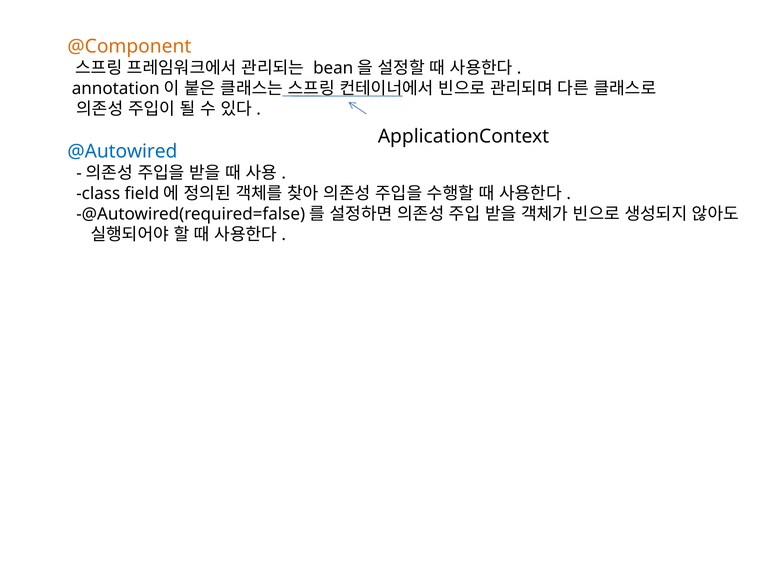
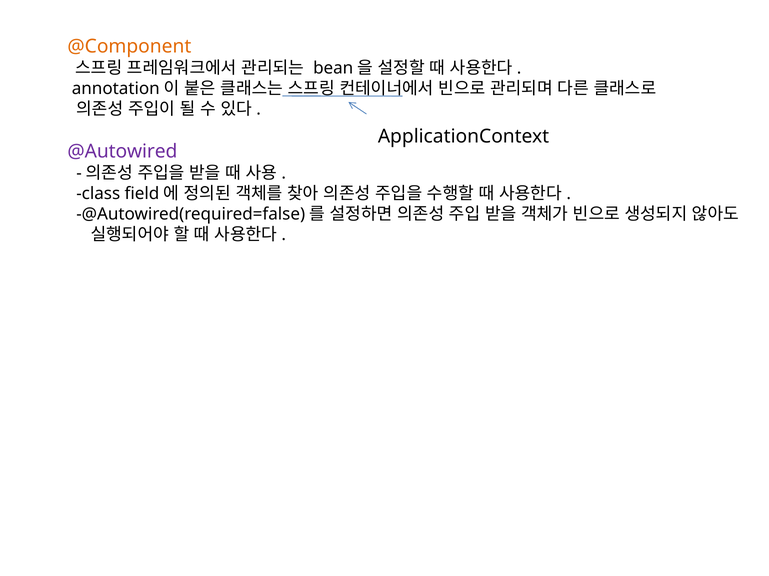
@Autowired colour: blue -> purple
